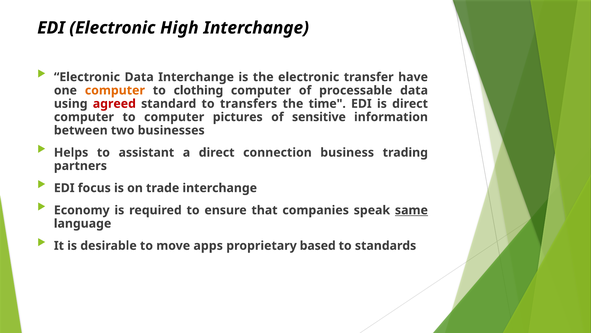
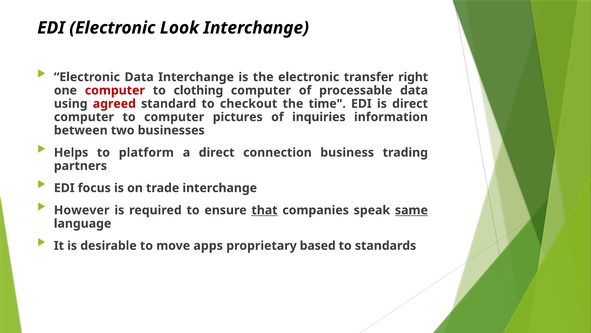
High: High -> Look
have: have -> right
computer at (115, 90) colour: orange -> red
transfers: transfers -> checkout
sensitive: sensitive -> inquiries
assistant: assistant -> platform
Economy: Economy -> However
that underline: none -> present
